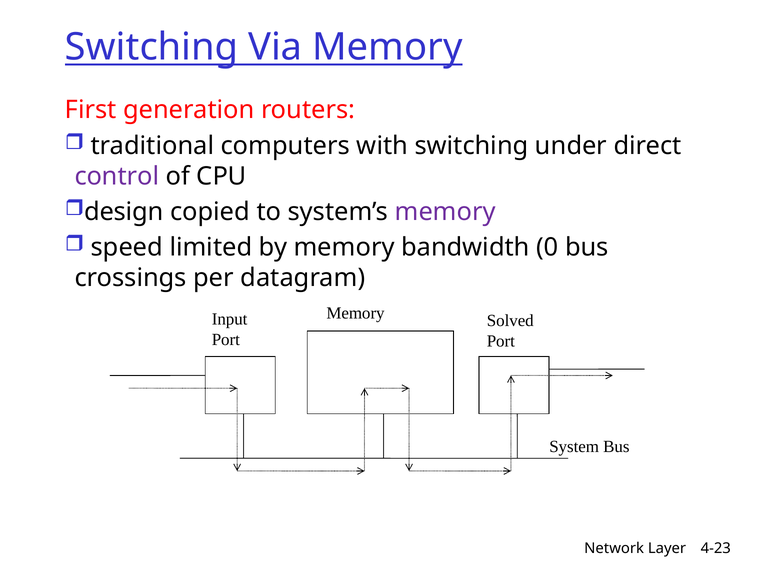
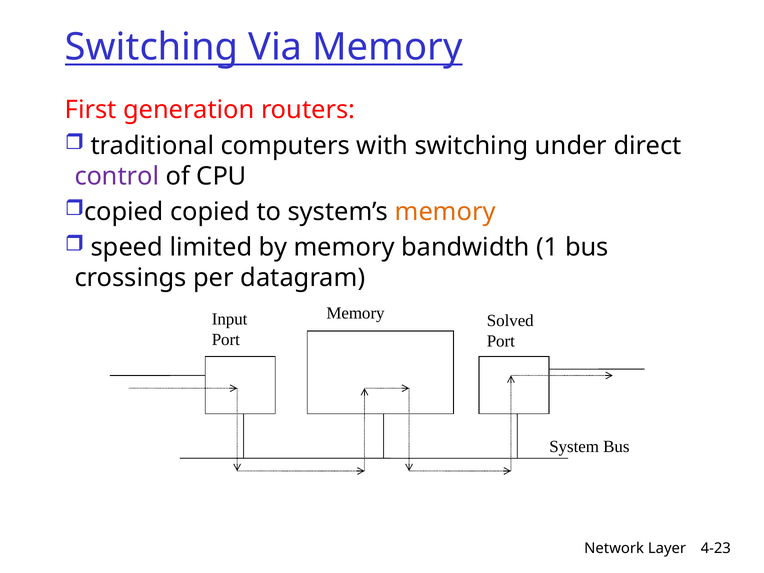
design at (124, 212): design -> copied
memory at (445, 212) colour: purple -> orange
0: 0 -> 1
